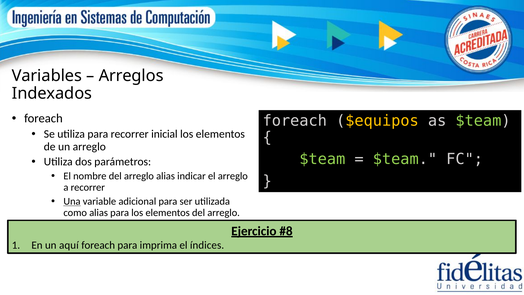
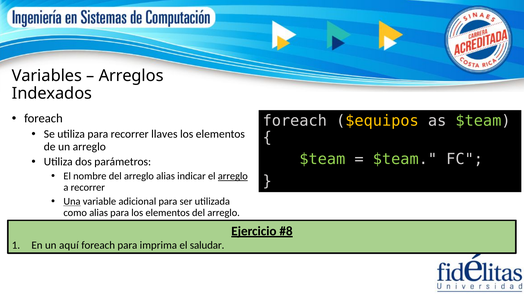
inicial: inicial -> llaves
arreglo at (233, 176) underline: none -> present
índices: índices -> saludar
